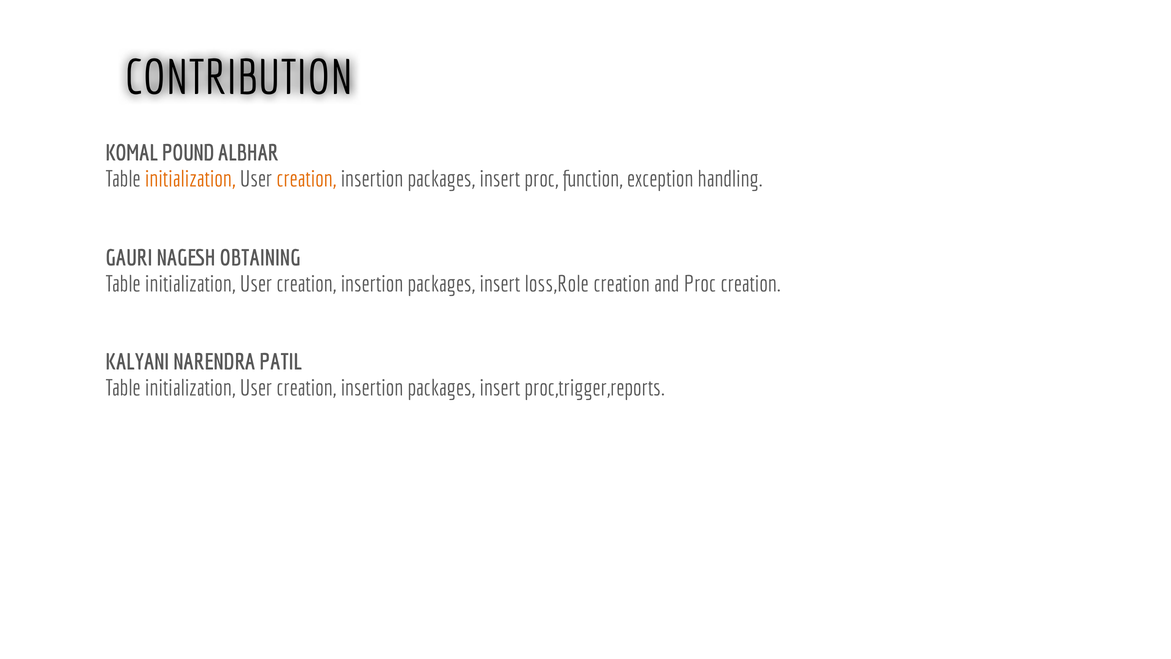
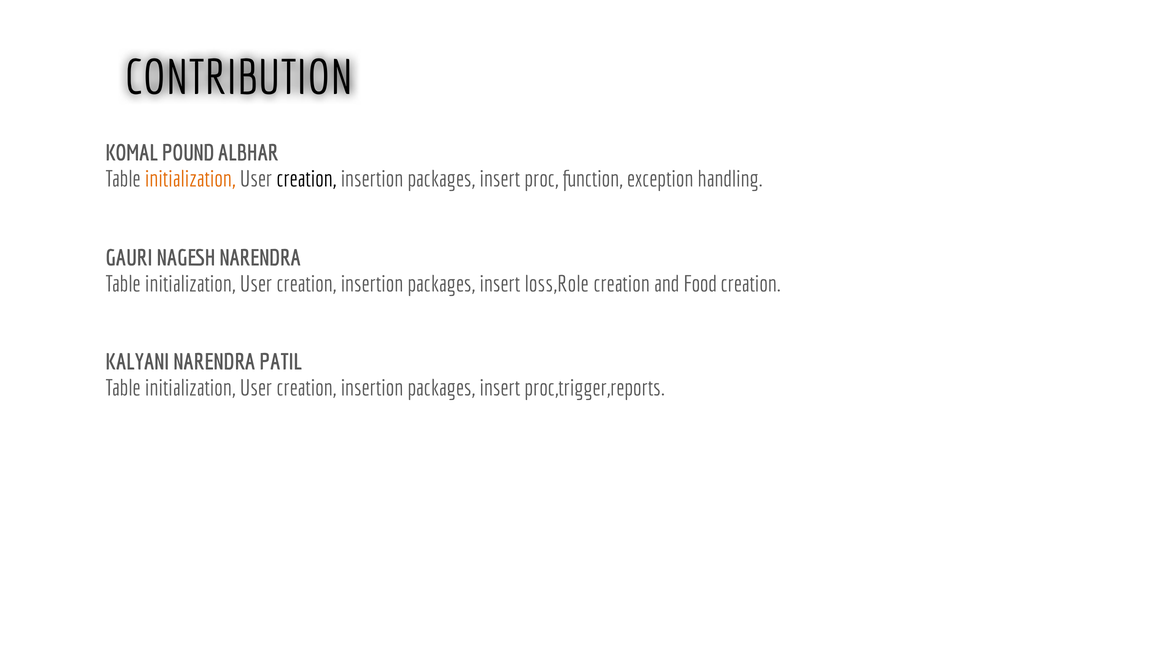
creation at (306, 179) colour: orange -> black
NAGESH OBTAINING: OBTAINING -> NARENDRA
and Proc: Proc -> Food
